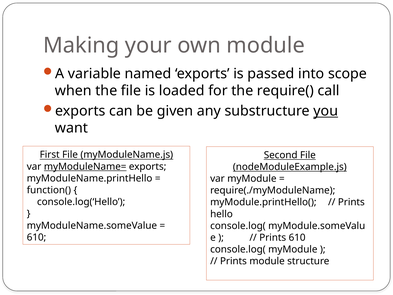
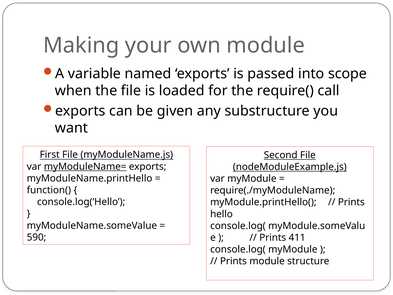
you underline: present -> none
610 at (37, 237): 610 -> 590
Prints 610: 610 -> 411
